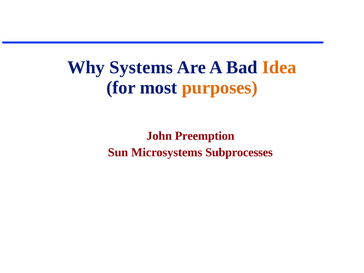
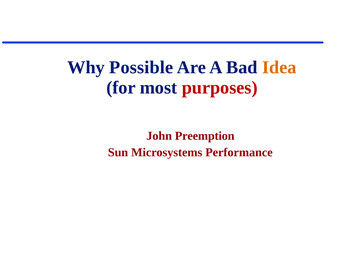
Systems: Systems -> Possible
purposes colour: orange -> red
Subprocesses: Subprocesses -> Performance
